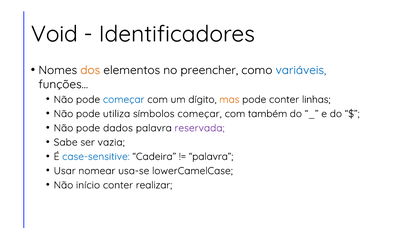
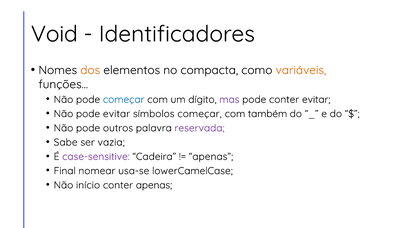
preencher: preencher -> compacta
variáveis colour: blue -> orange
mas colour: orange -> purple
conter linhas: linhas -> evitar
pode utiliza: utiliza -> evitar
dados: dados -> outros
case-sensitive colour: blue -> purple
palavra at (211, 156): palavra -> apenas
Usar: Usar -> Final
conter realizar: realizar -> apenas
